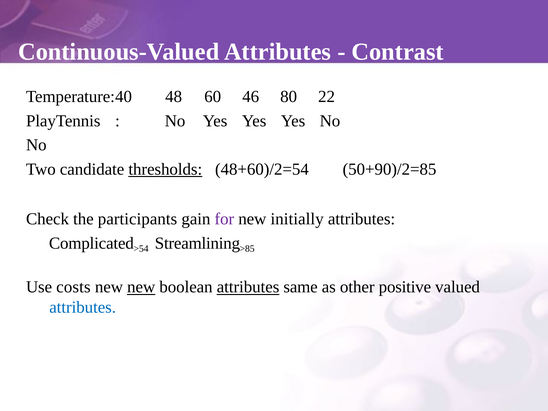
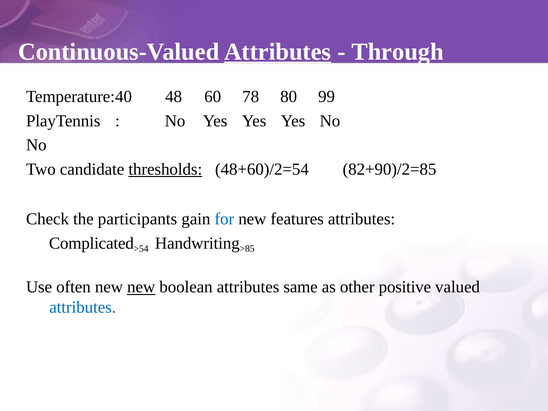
Attributes at (278, 52) underline: none -> present
Contrast: Contrast -> Through
46: 46 -> 78
22: 22 -> 99
50+90)/2=85: 50+90)/2=85 -> 82+90)/2=85
for colour: purple -> blue
initially: initially -> features
Streamlining: Streamlining -> Handwriting
costs: costs -> often
attributes at (248, 287) underline: present -> none
